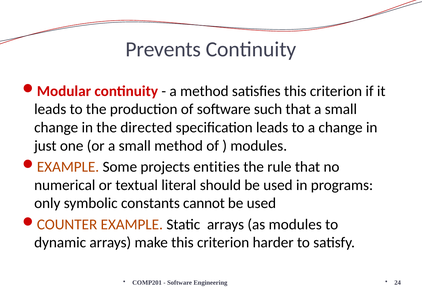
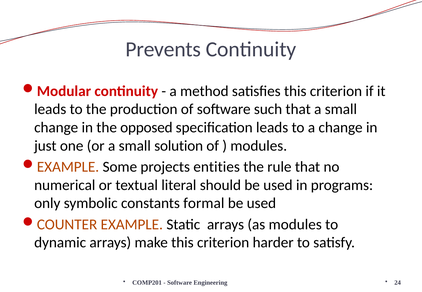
directed: directed -> opposed
small method: method -> solution
cannot: cannot -> formal
